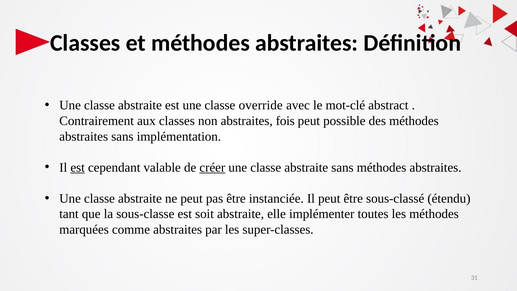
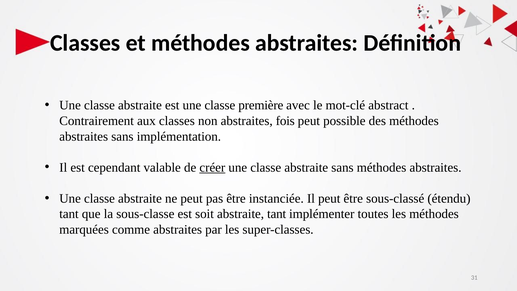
override: override -> première
est at (78, 167) underline: present -> none
abstraite elle: elle -> tant
